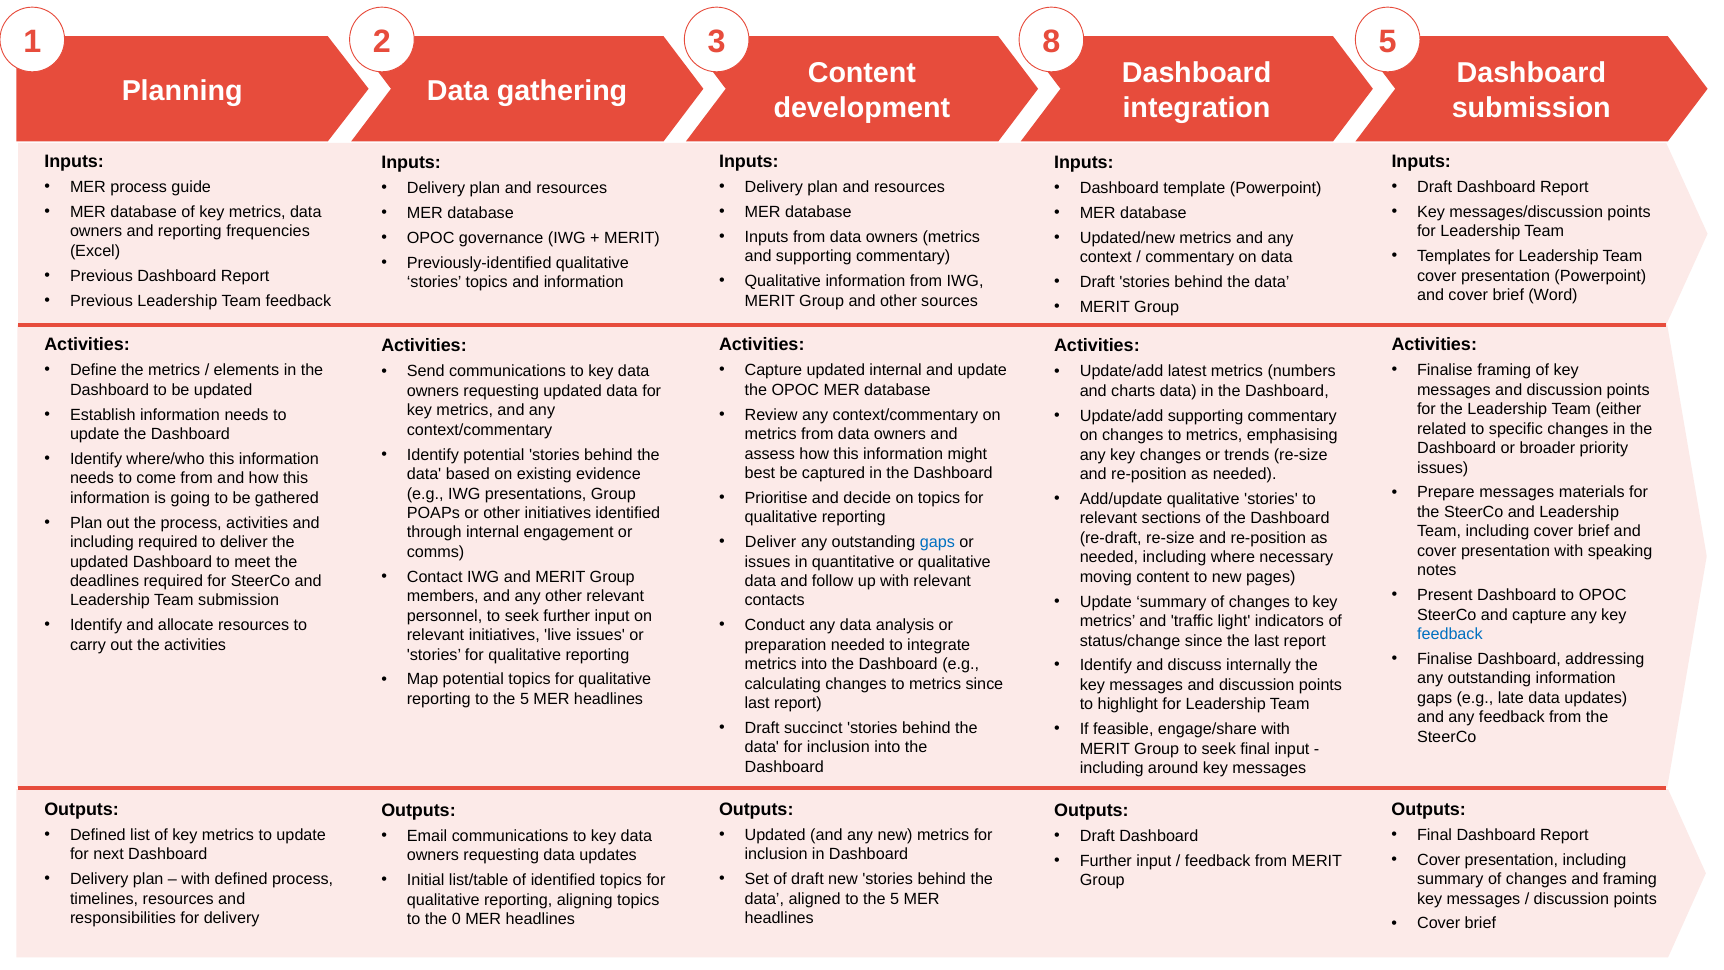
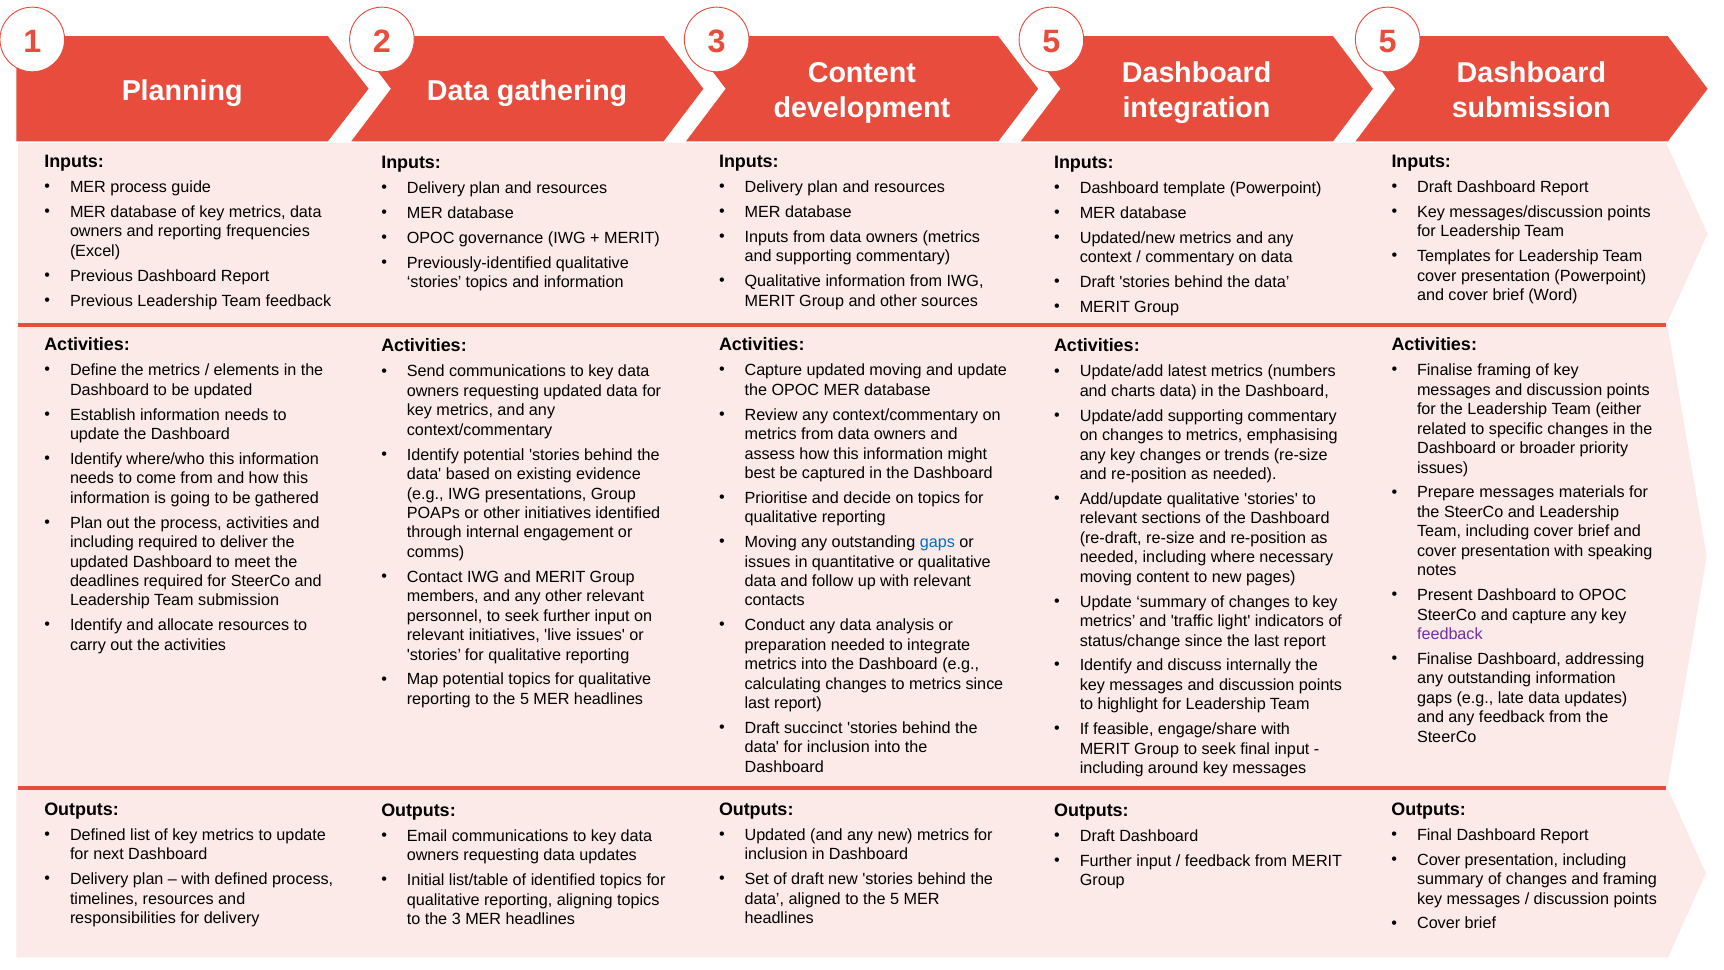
3 8: 8 -> 5
updated internal: internal -> moving
Deliver at (771, 542): Deliver -> Moving
feedback at (1450, 634) colour: blue -> purple
the 0: 0 -> 3
